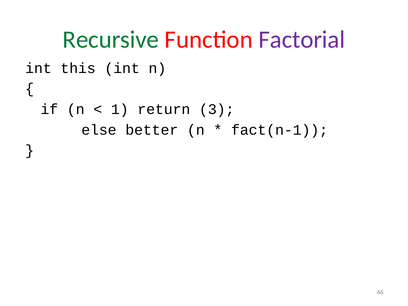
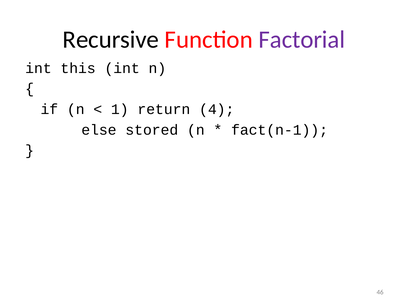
Recursive colour: green -> black
3: 3 -> 4
better: better -> stored
